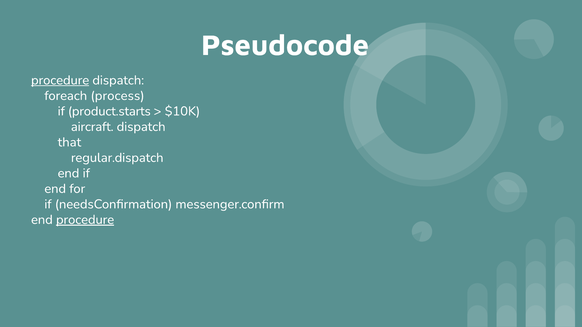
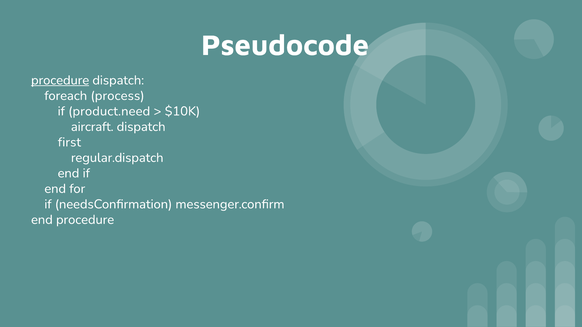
product.starts: product.starts -> product.need
that: that -> first
procedure at (85, 220) underline: present -> none
